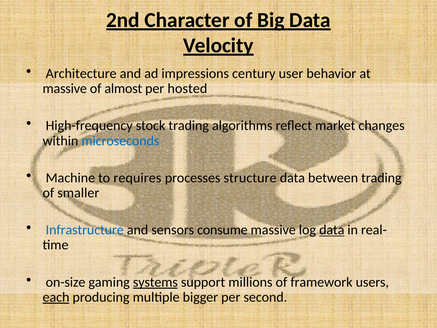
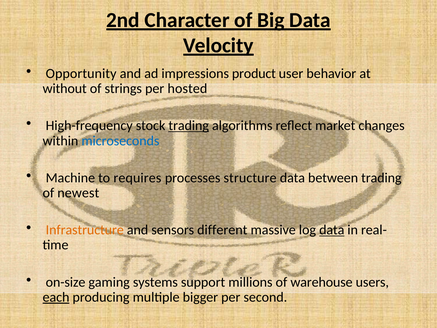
Architecture: Architecture -> Opportunity
century: century -> product
massive at (65, 89): massive -> without
almost: almost -> strings
trading at (189, 126) underline: none -> present
smaller: smaller -> newest
Infrastructure colour: blue -> orange
consume: consume -> different
systems underline: present -> none
framework: framework -> warehouse
